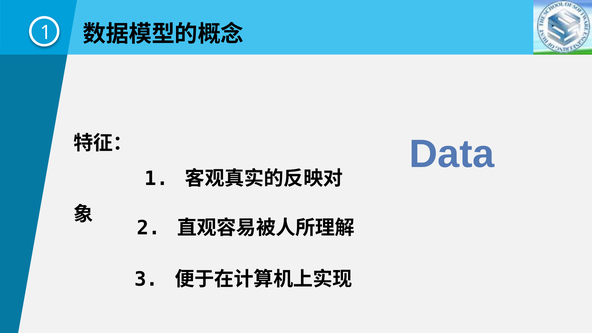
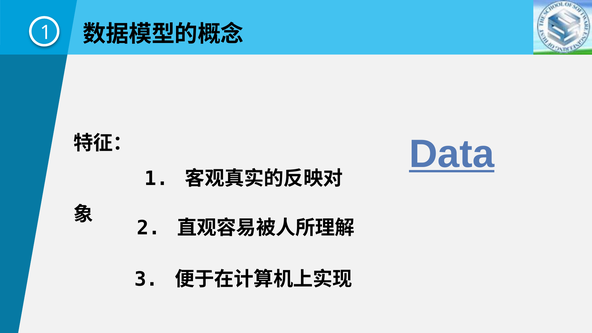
Data underline: none -> present
